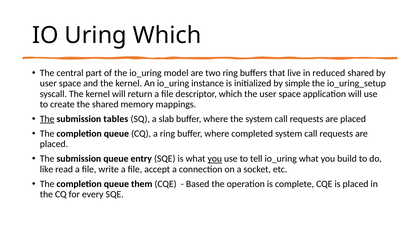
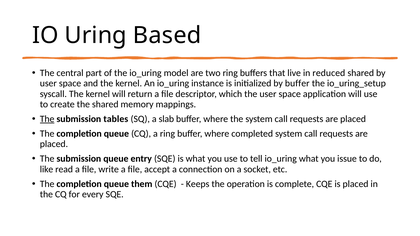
Uring Which: Which -> Based
by simple: simple -> buffer
you at (215, 159) underline: present -> none
build: build -> issue
Based: Based -> Keeps
